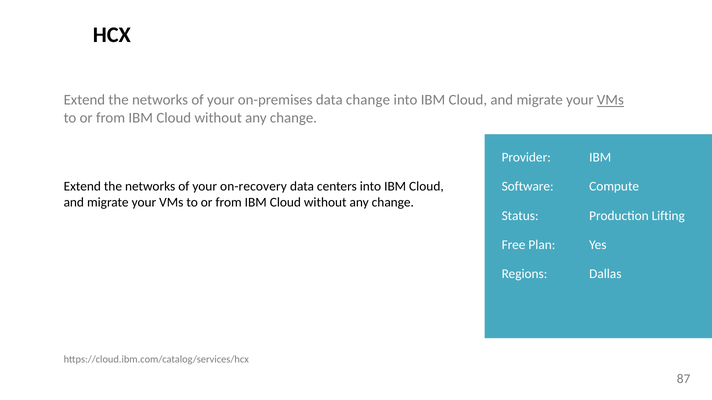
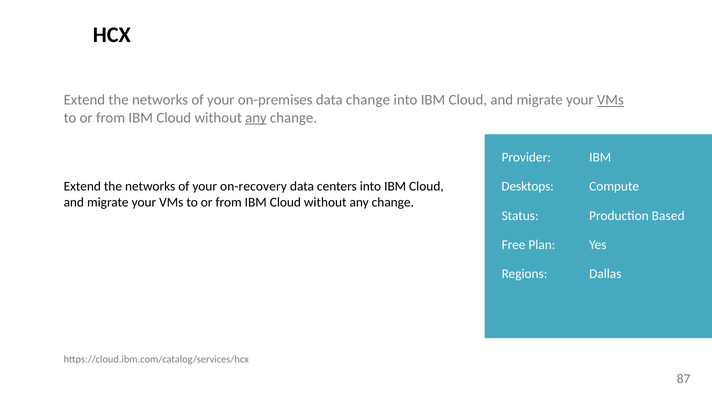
any at (256, 118) underline: none -> present
Software: Software -> Desktops
Lifting: Lifting -> Based
